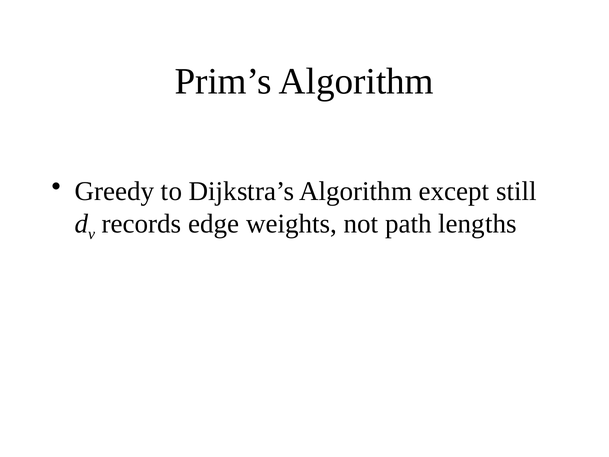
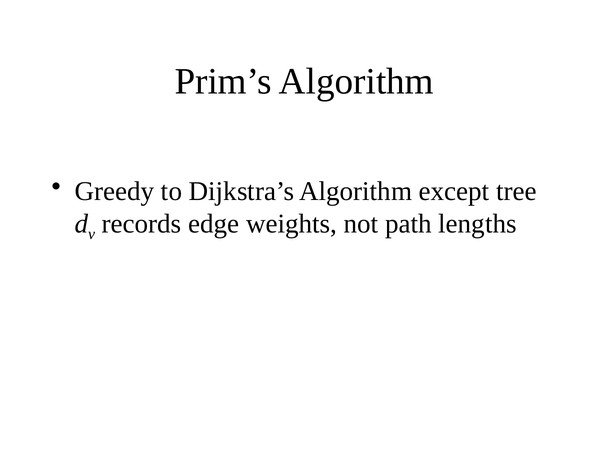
still: still -> tree
